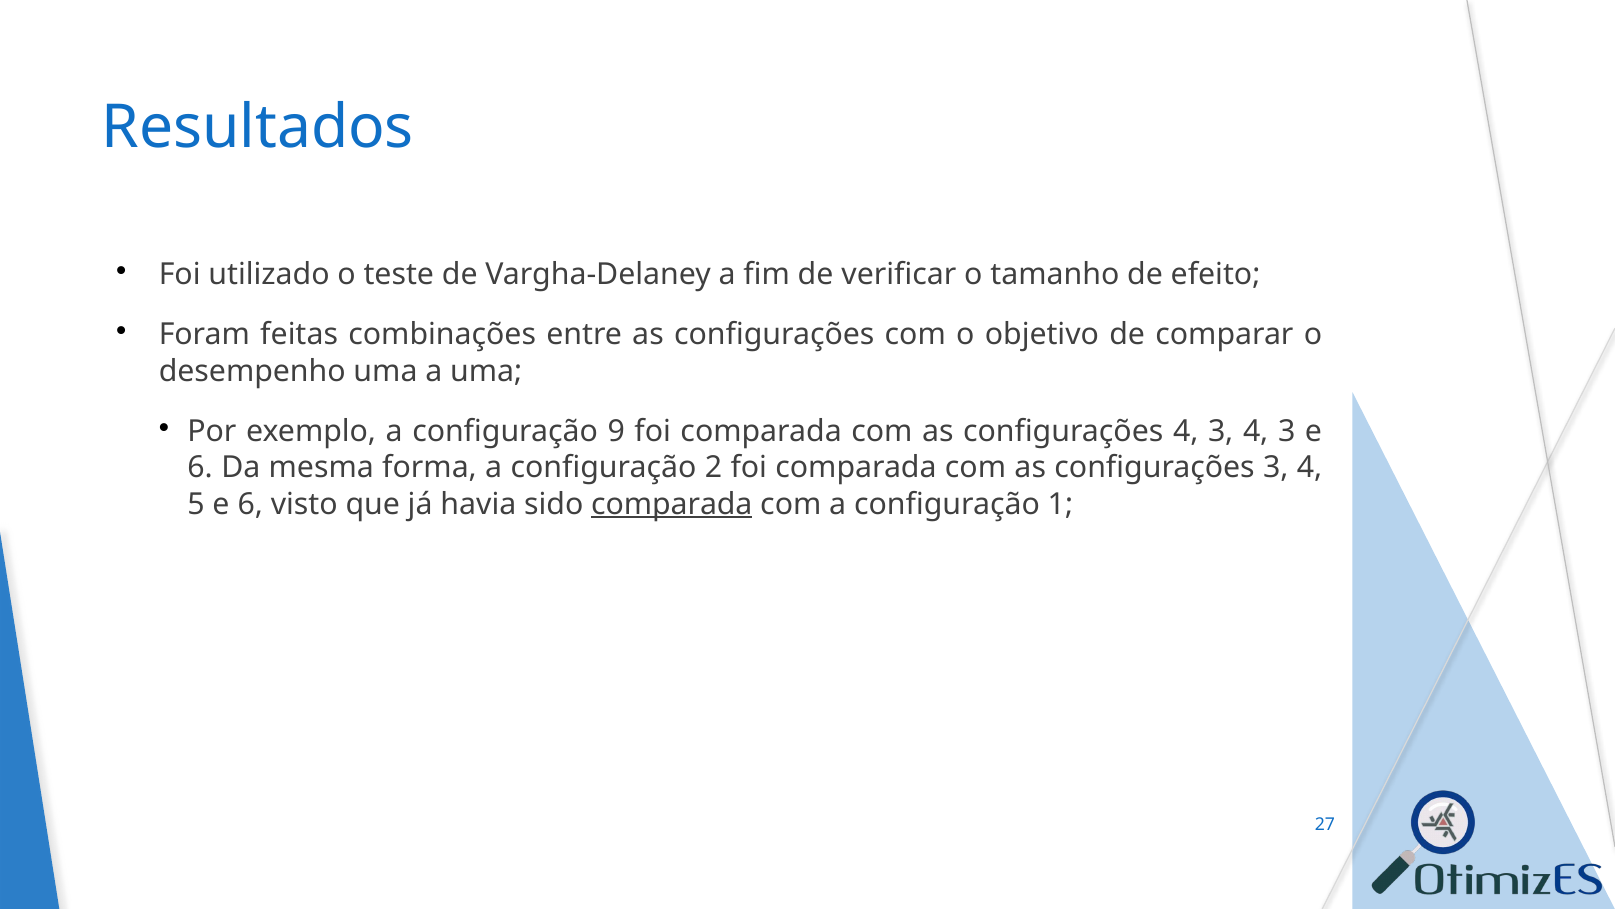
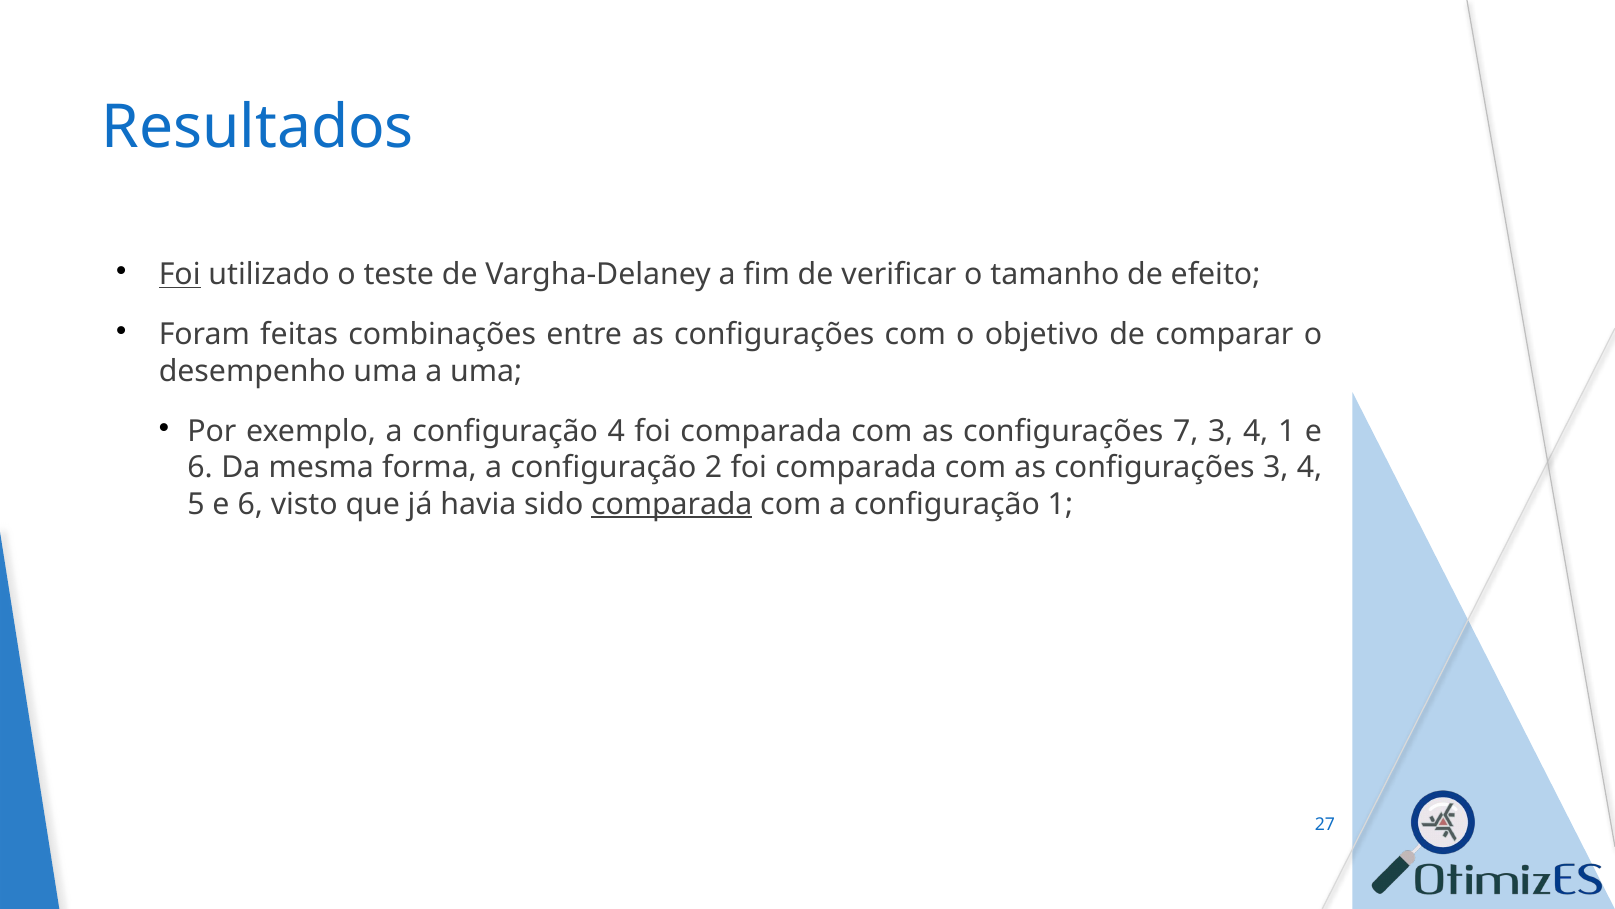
Foi at (180, 274) underline: none -> present
configuração 9: 9 -> 4
configurações 4: 4 -> 7
3 4 3: 3 -> 1
